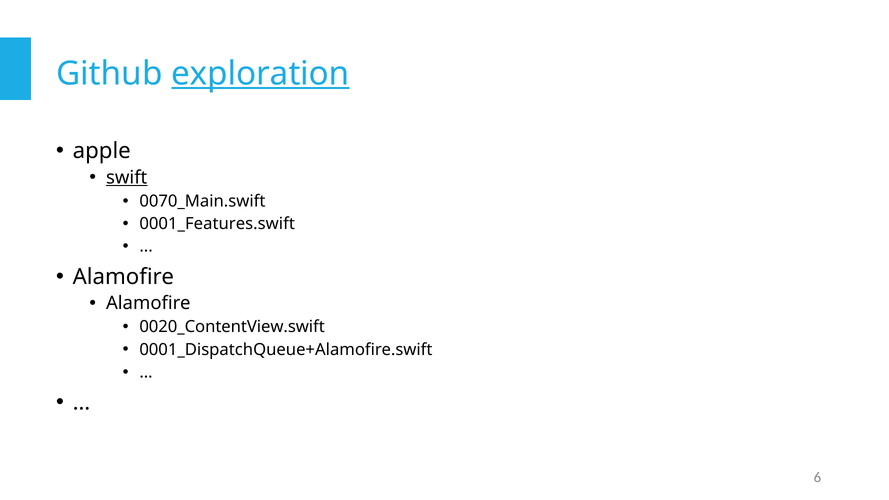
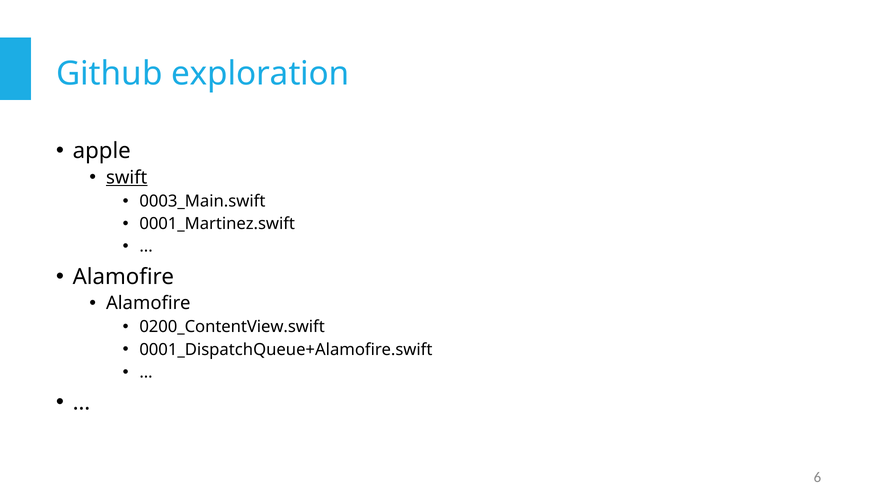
exploration underline: present -> none
0070_Main.swift: 0070_Main.swift -> 0003_Main.swift
0001_Features.swift: 0001_Features.swift -> 0001_Martinez.swift
0020_ContentView.swift: 0020_ContentView.swift -> 0200_ContentView.swift
